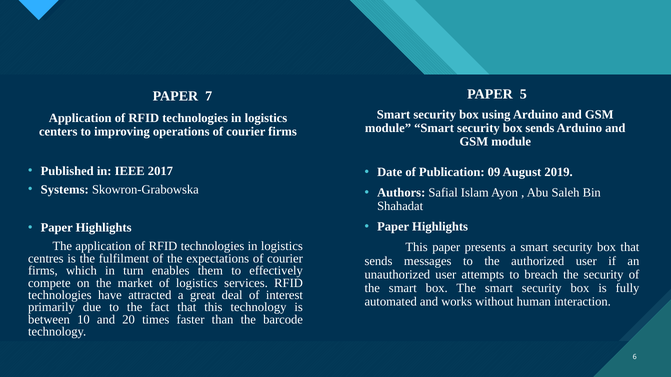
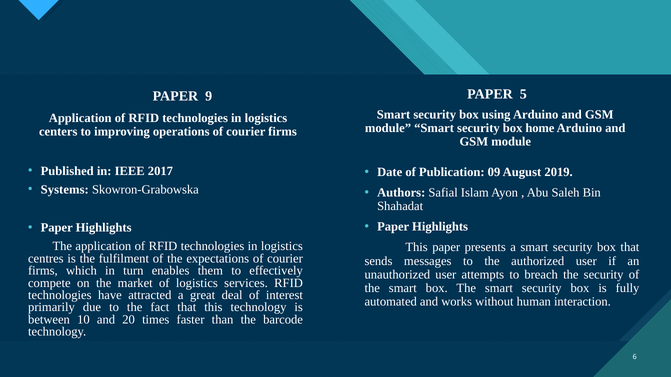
7: 7 -> 9
box sends: sends -> home
